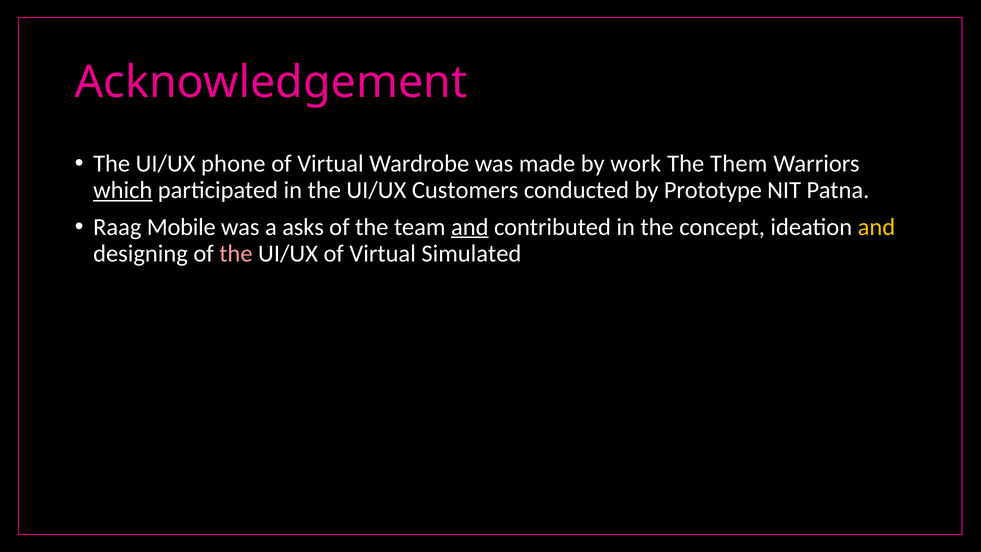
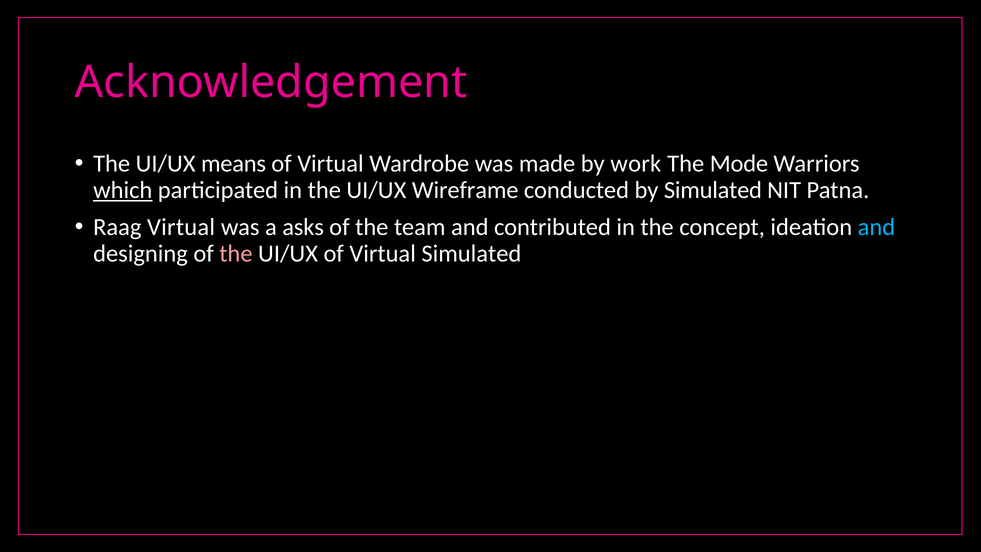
phone: phone -> means
Them: Them -> Mode
Customers: Customers -> Wireframe
by Prototype: Prototype -> Simulated
Raag Mobile: Mobile -> Virtual
and at (470, 227) underline: present -> none
and at (876, 227) colour: yellow -> light blue
